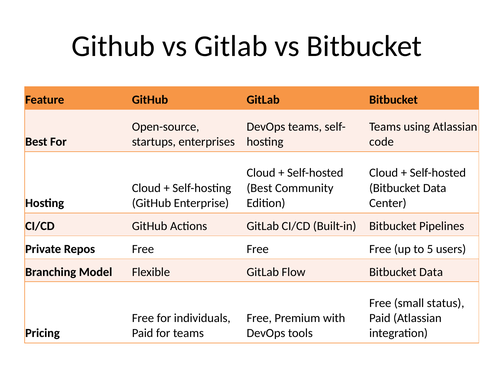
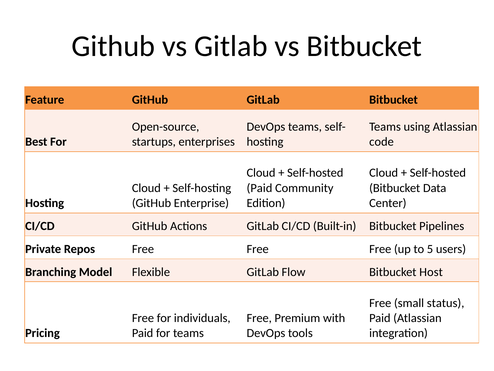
Best at (259, 188): Best -> Paid
Flow Bitbucket Data: Data -> Host
